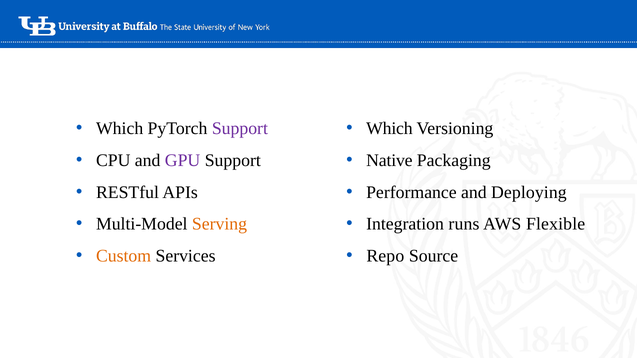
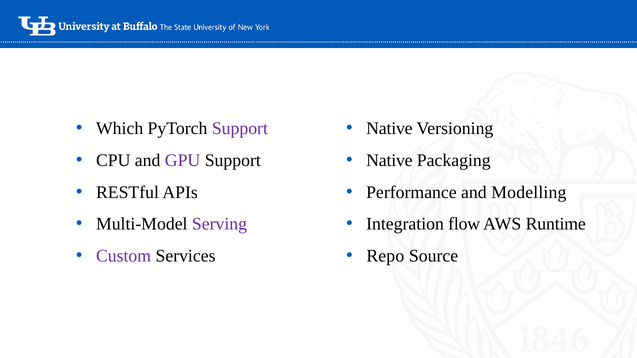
Which at (389, 129): Which -> Native
Deploying: Deploying -> Modelling
Serving colour: orange -> purple
runs: runs -> flow
Flexible: Flexible -> Runtime
Custom colour: orange -> purple
